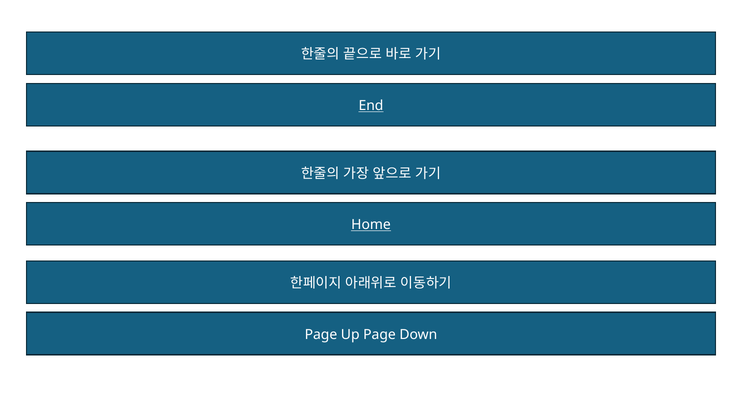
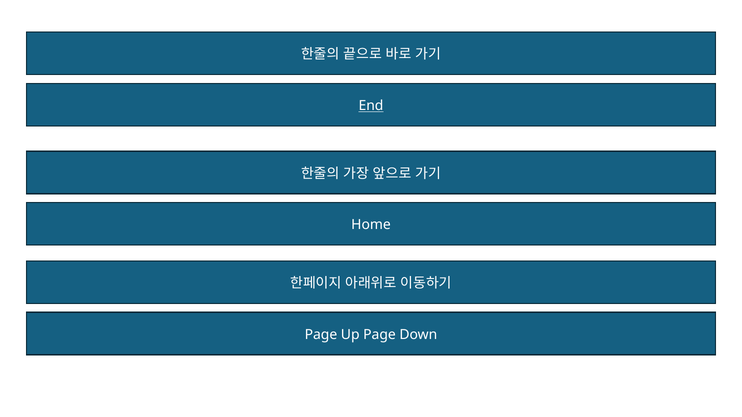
Home underline: present -> none
